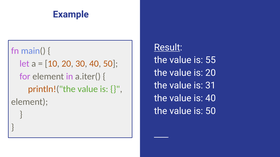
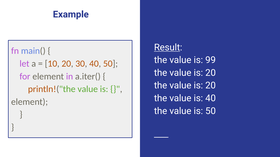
55: 55 -> 99
31 at (211, 86): 31 -> 20
